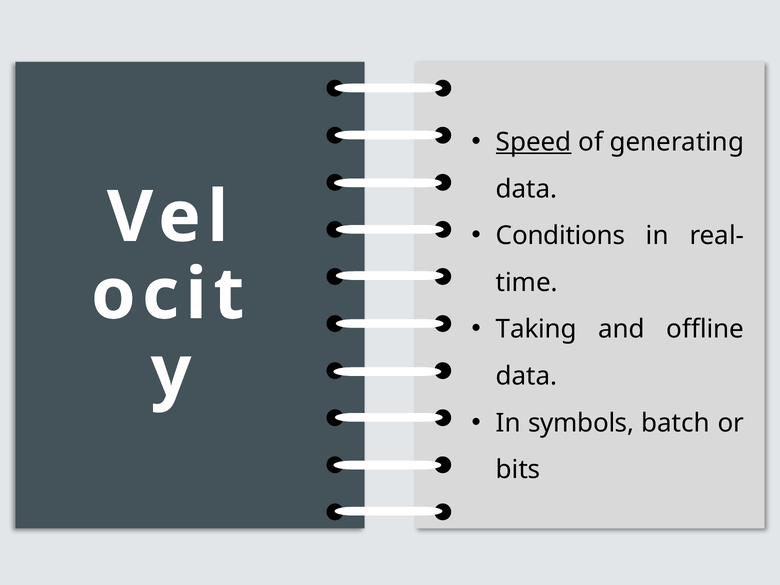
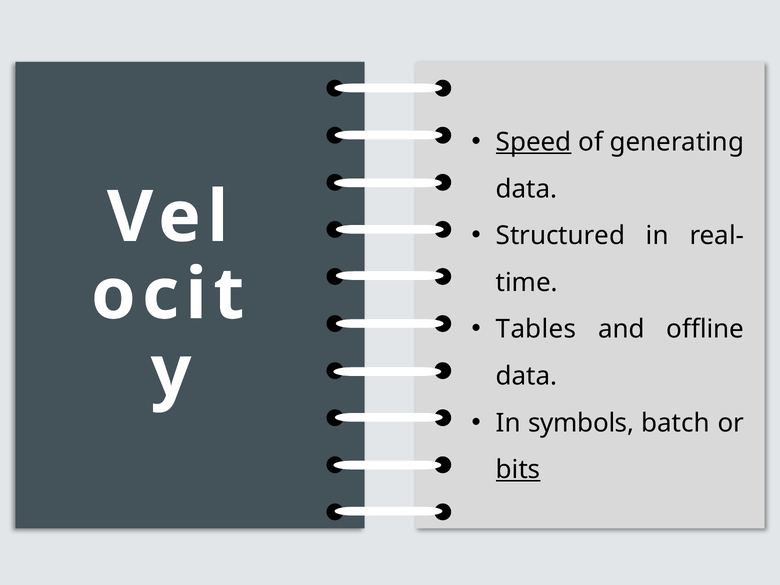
Conditions: Conditions -> Structured
Taking: Taking -> Tables
bits underline: none -> present
